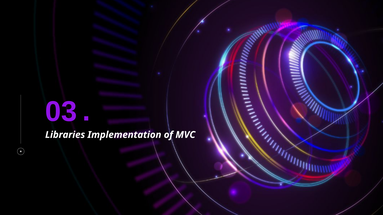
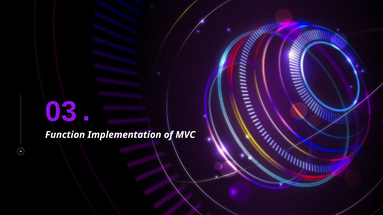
Libraries: Libraries -> Function
